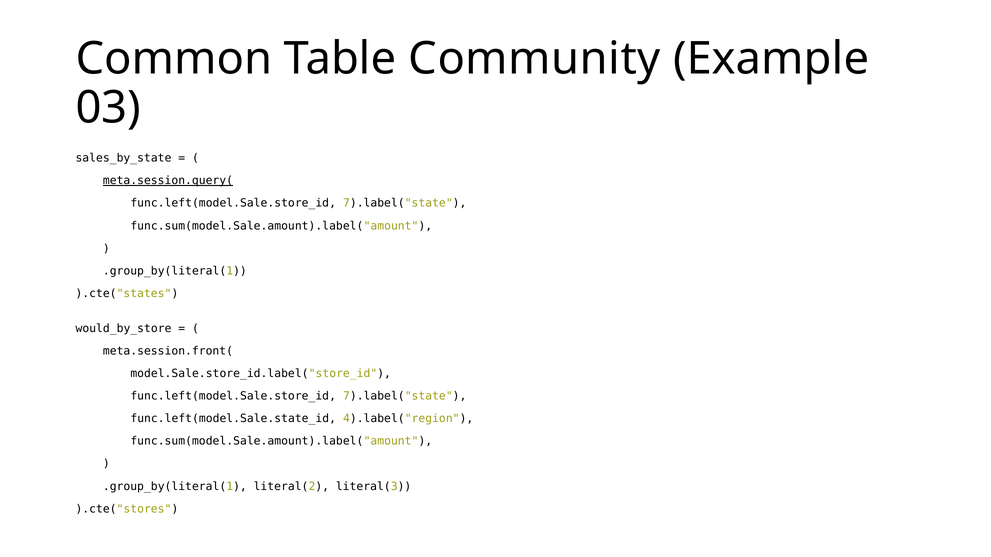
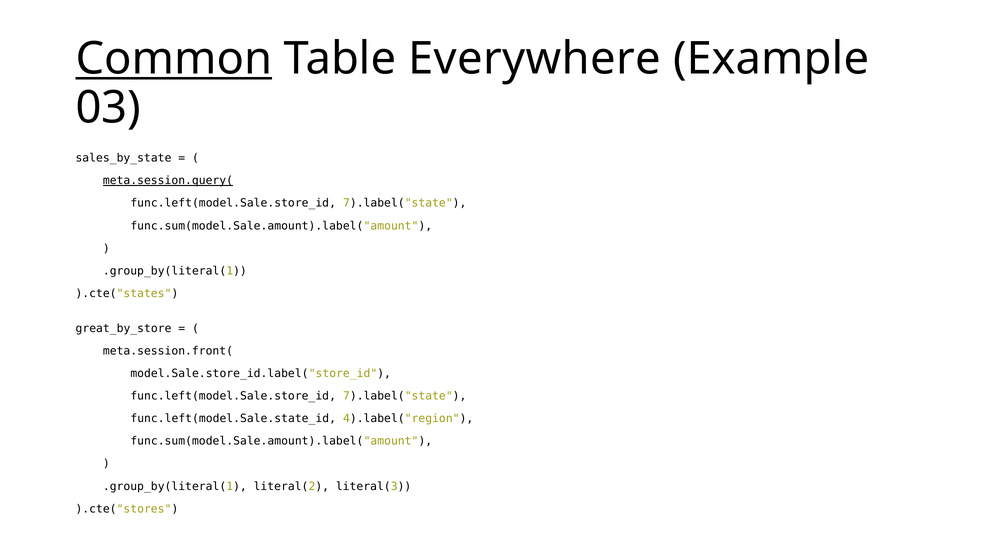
Common underline: none -> present
Community: Community -> Everywhere
would_by_store: would_by_store -> great_by_store
